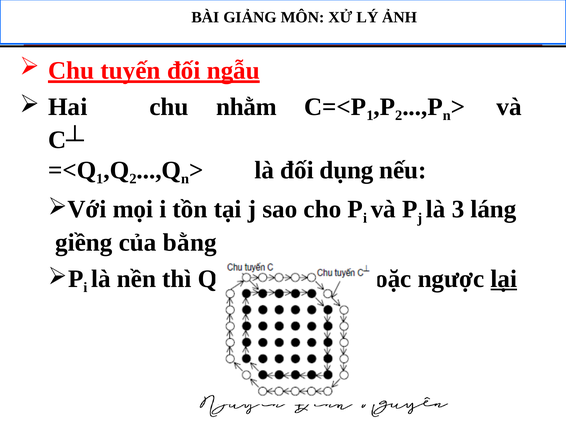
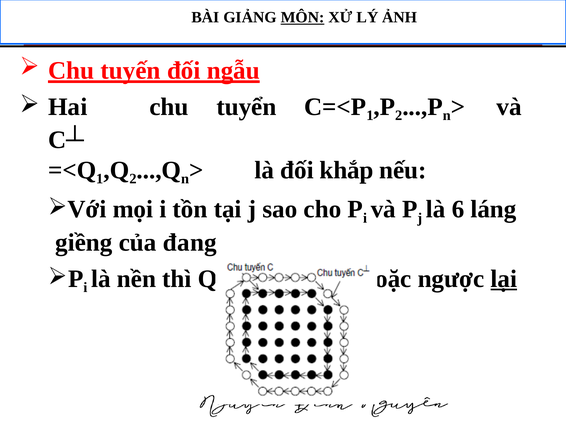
MÔN underline: none -> present
nhằm: nhằm -> tuyển
dụng: dụng -> khắp
3: 3 -> 6
bằng: bằng -> đang
